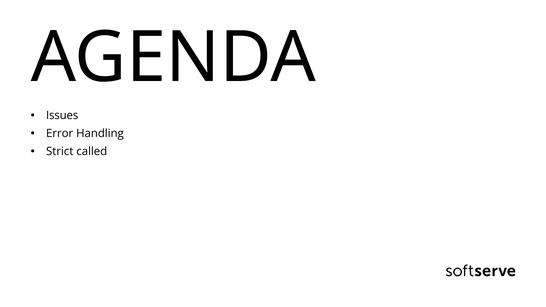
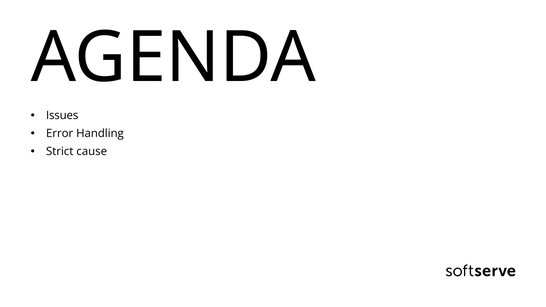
called: called -> cause
